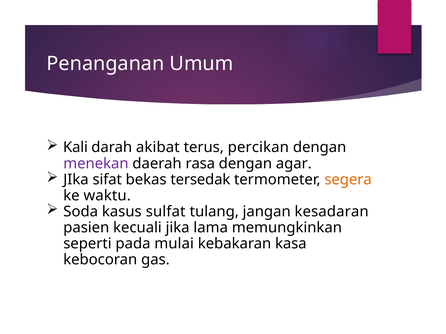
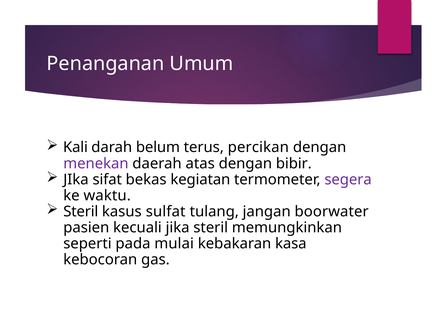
akibat: akibat -> belum
rasa: rasa -> atas
agar: agar -> bibir
tersedak: tersedak -> kegiatan
segera colour: orange -> purple
Soda at (81, 212): Soda -> Steril
kesadaran: kesadaran -> boorwater
jika lama: lama -> steril
